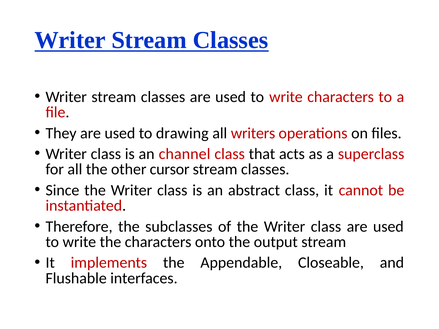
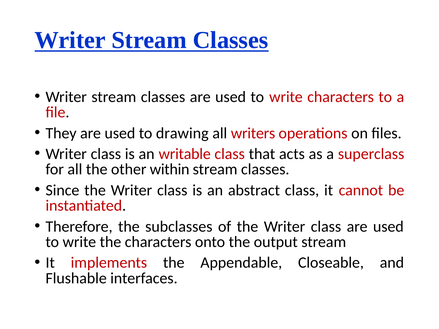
channel: channel -> writable
cursor: cursor -> within
